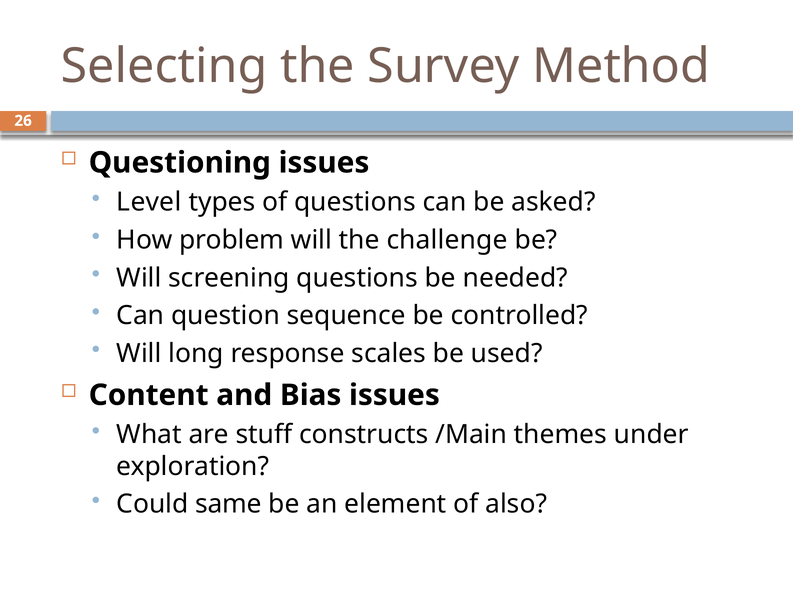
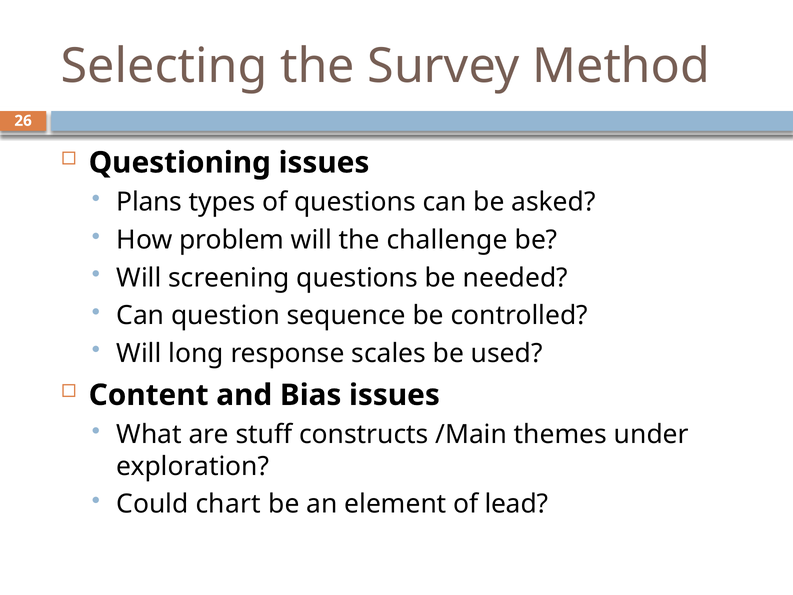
Level: Level -> Plans
same: same -> chart
also: also -> lead
